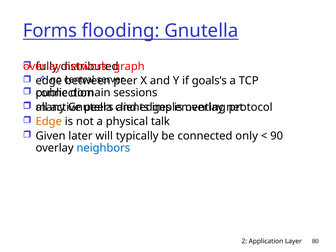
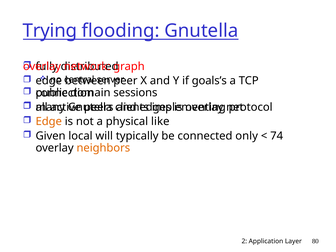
Forms: Forms -> Trying
talk: talk -> like
later: later -> local
90: 90 -> 74
neighbors colour: blue -> orange
